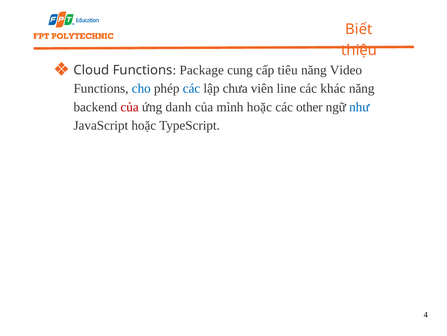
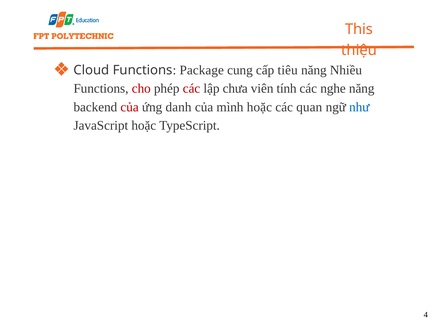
Biết: Biết -> This
Video: Video -> Nhiều
cho colour: blue -> red
các at (192, 89) colour: blue -> red
line: line -> tính
khác: khác -> nghe
other: other -> quan
